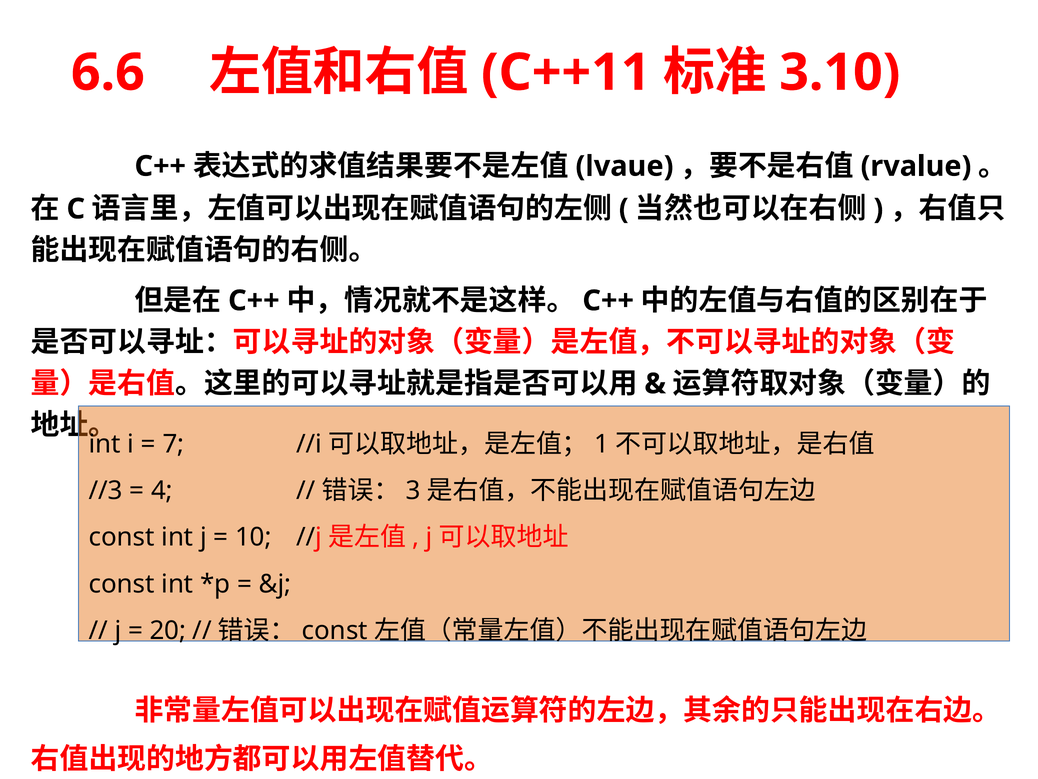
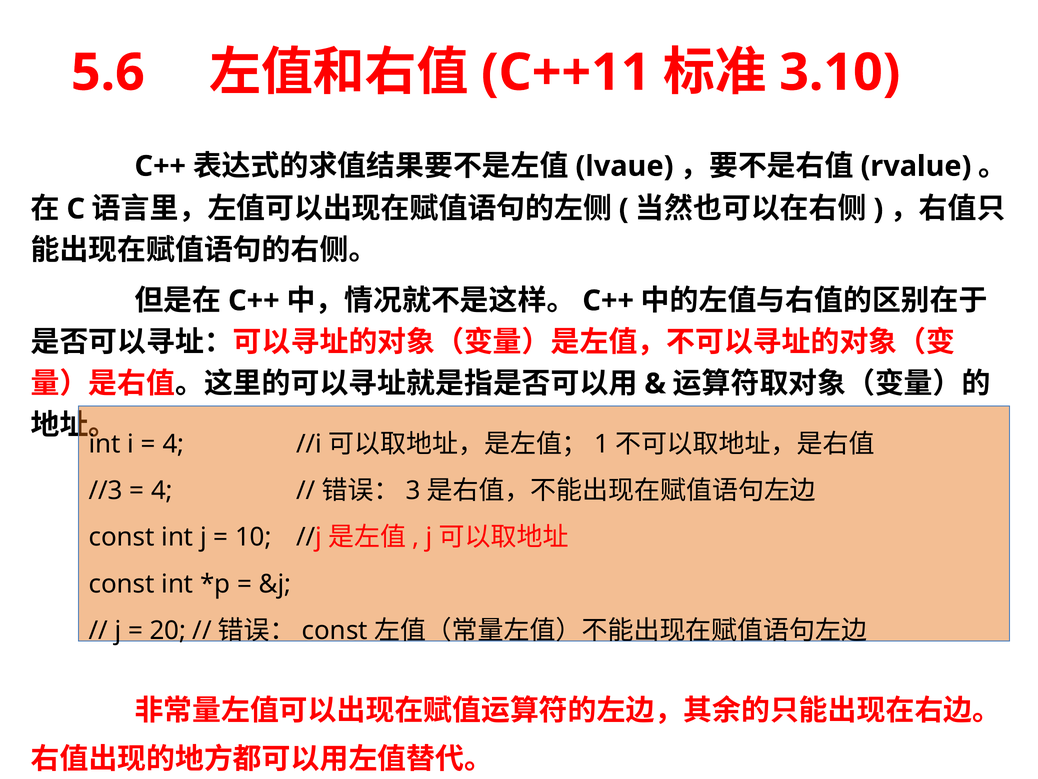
6.6: 6.6 -> 5.6
7 at (173, 444): 7 -> 4
